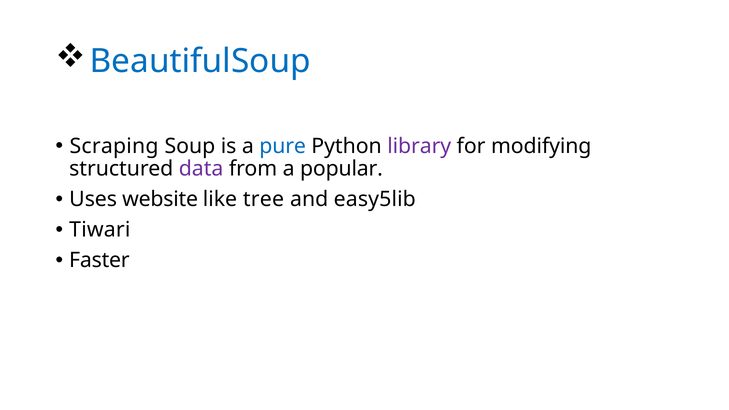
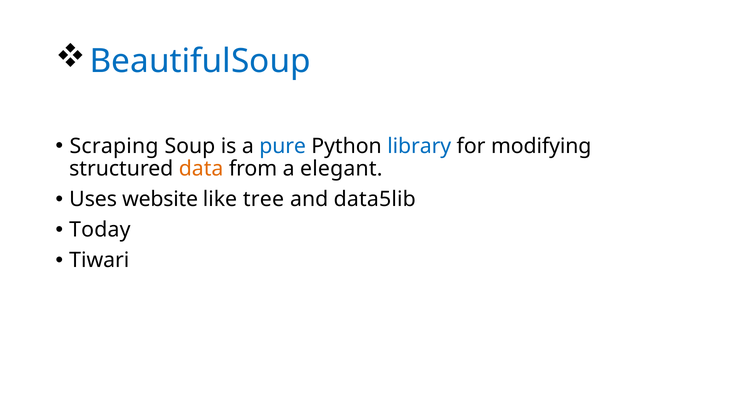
library colour: purple -> blue
data colour: purple -> orange
popular: popular -> elegant
easy5lib: easy5lib -> data5lib
Tiwari: Tiwari -> Today
Faster: Faster -> Tiwari
